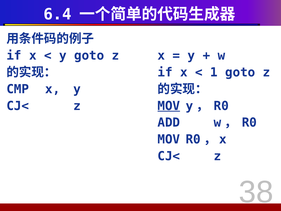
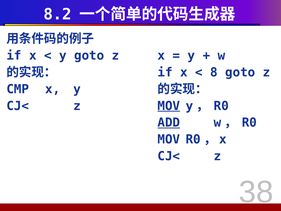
6.4: 6.4 -> 8.2
1: 1 -> 8
ADD underline: none -> present
